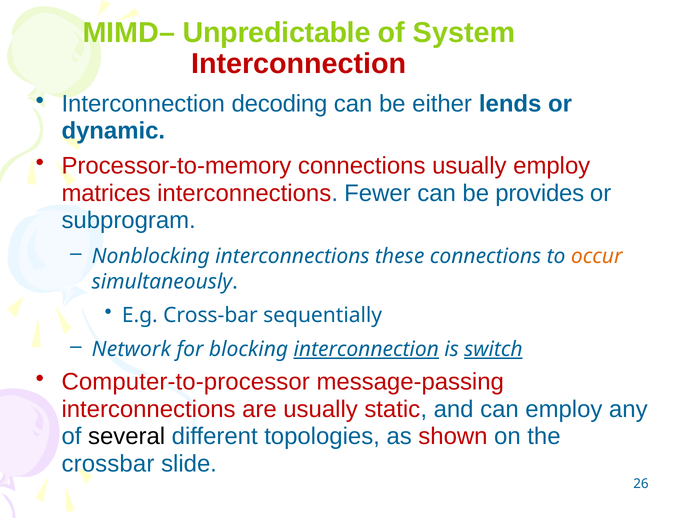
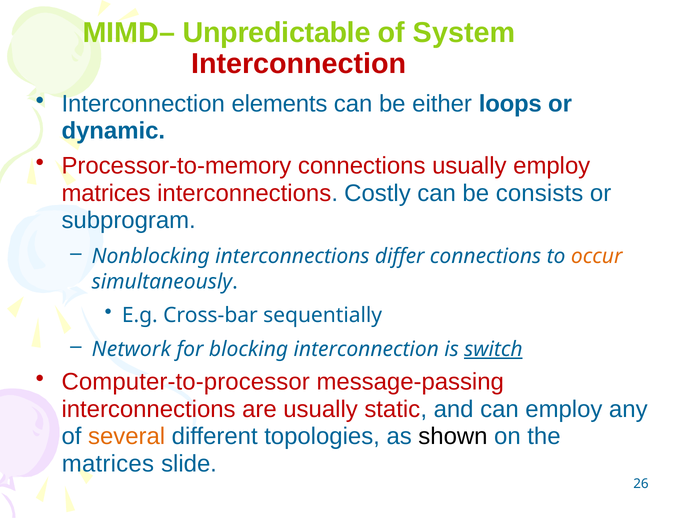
decoding: decoding -> elements
lends: lends -> loops
Fewer: Fewer -> Costly
provides: provides -> consists
these: these -> differ
interconnection at (366, 349) underline: present -> none
several colour: black -> orange
shown colour: red -> black
crossbar at (108, 463): crossbar -> matrices
